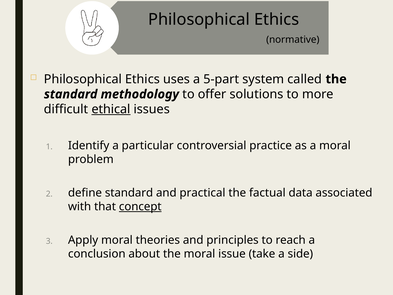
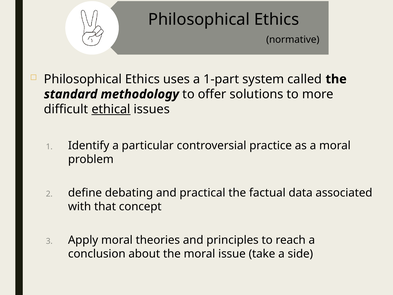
5-part: 5-part -> 1-part
define standard: standard -> debating
concept underline: present -> none
